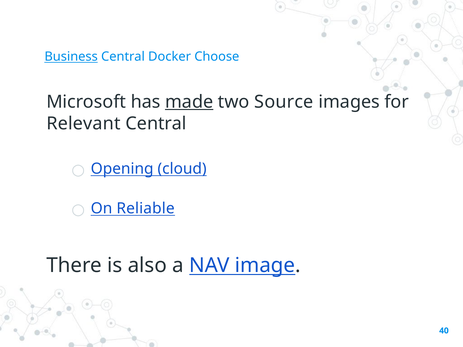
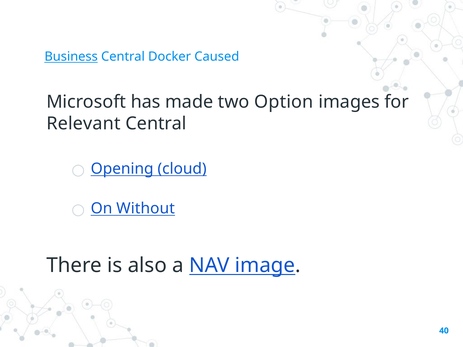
Choose: Choose -> Caused
made underline: present -> none
Source: Source -> Option
Reliable: Reliable -> Without
